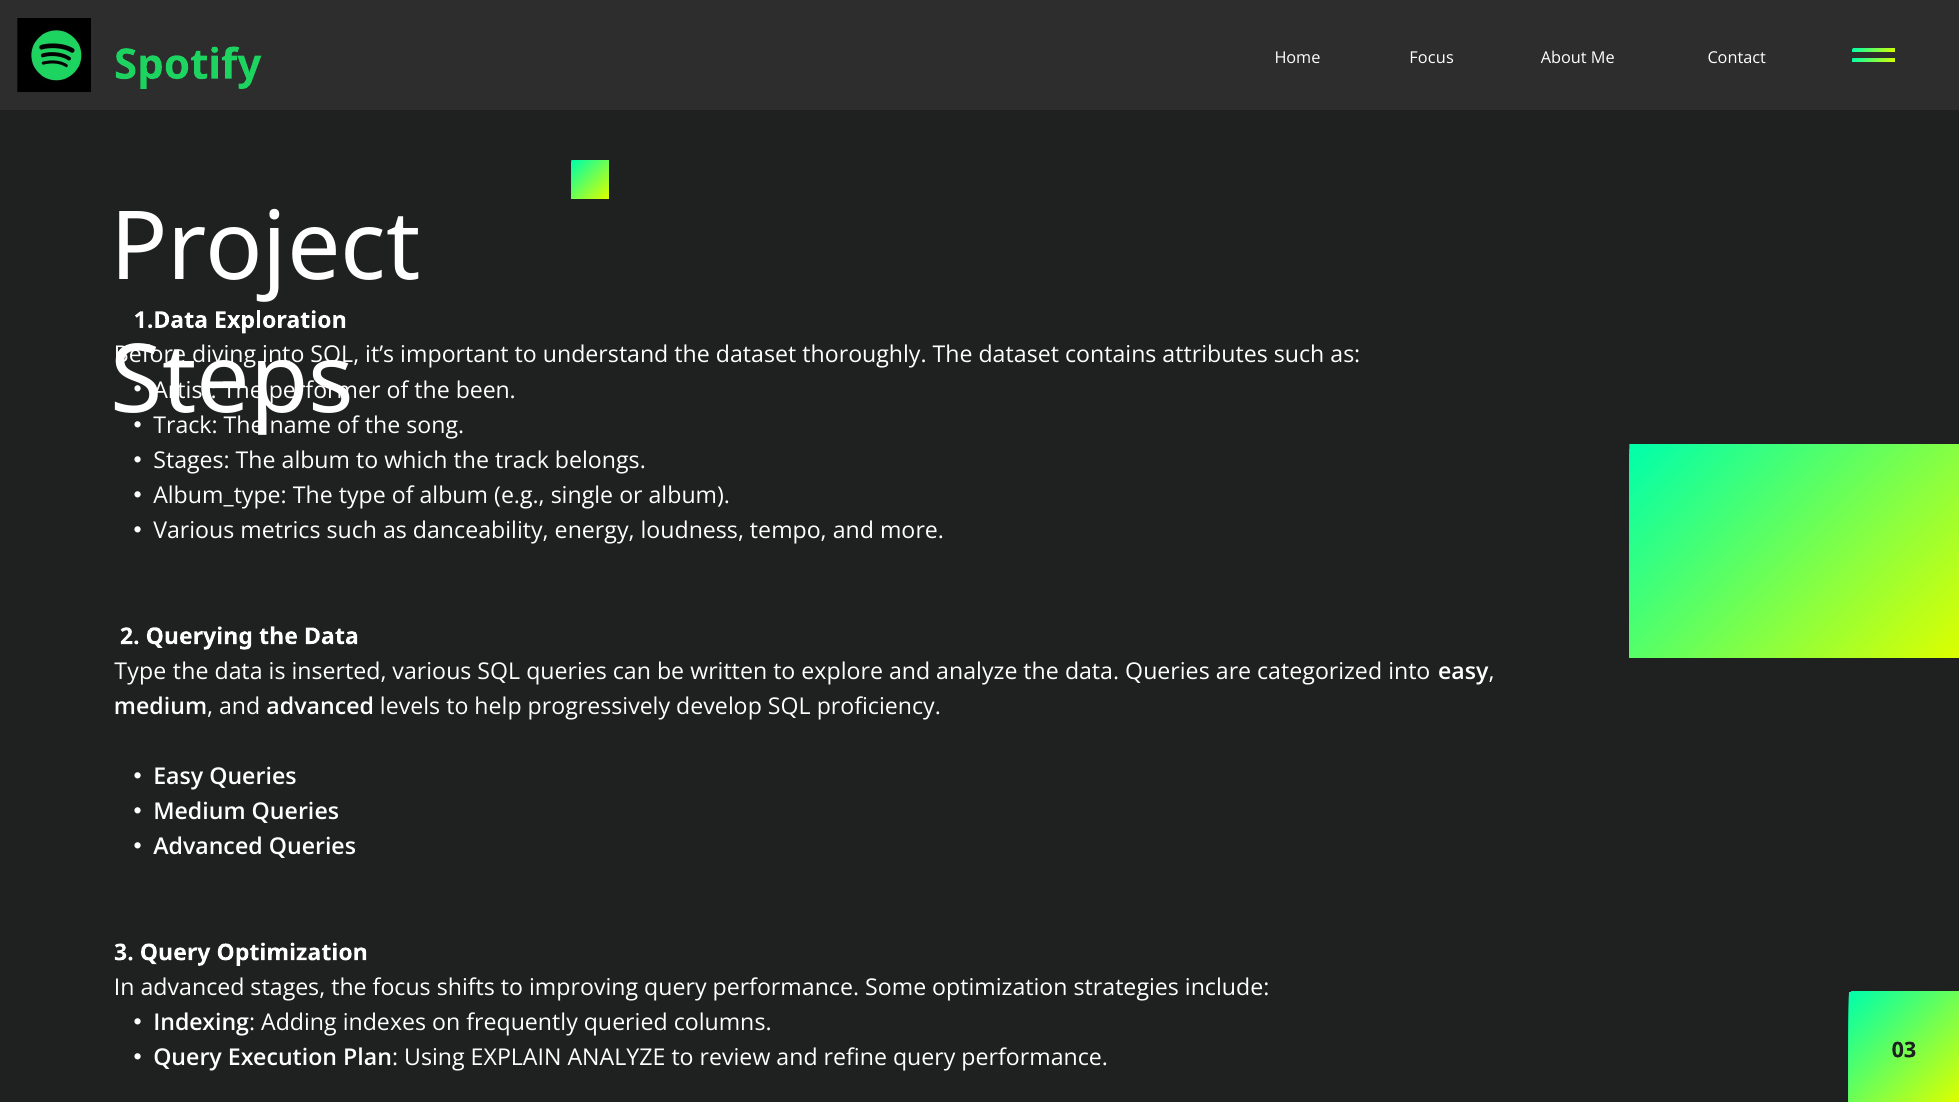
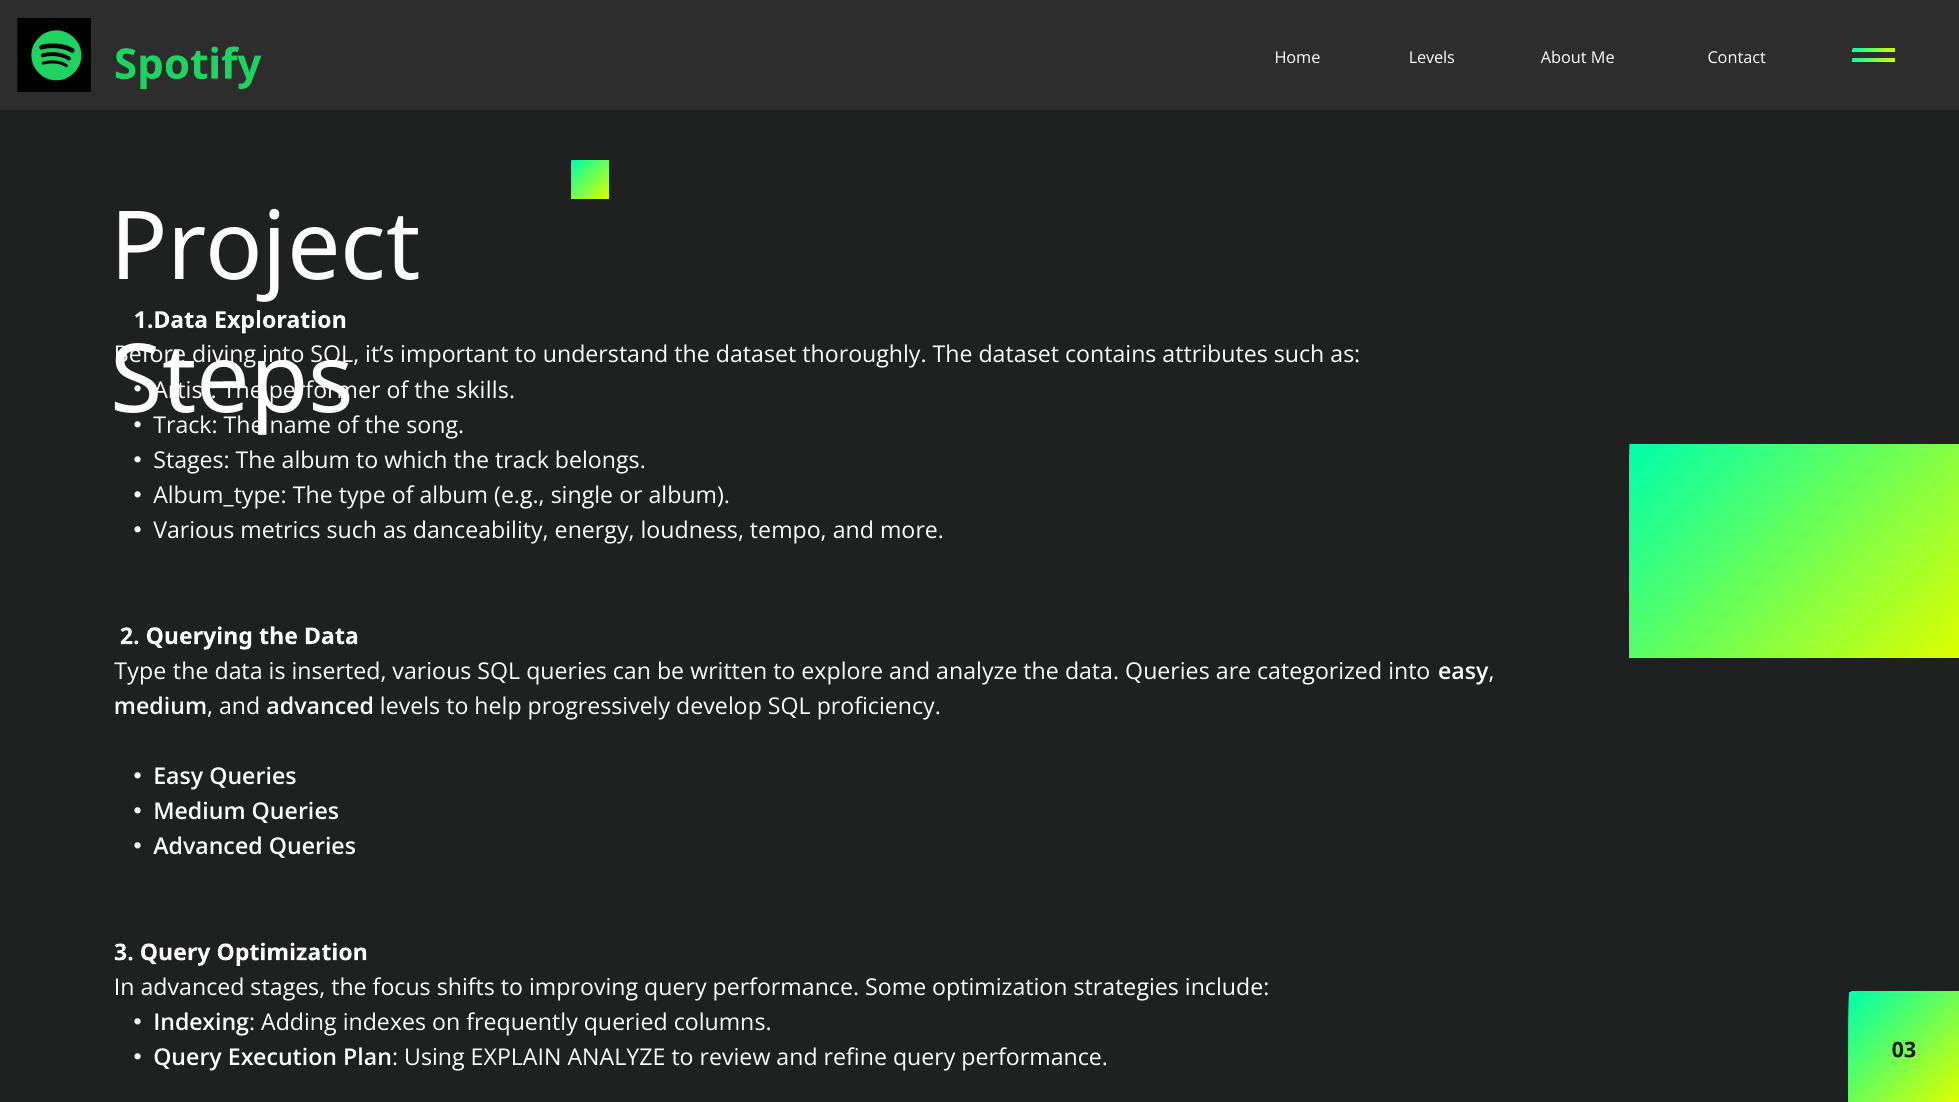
Focus at (1432, 58): Focus -> Levels
been: been -> skills
